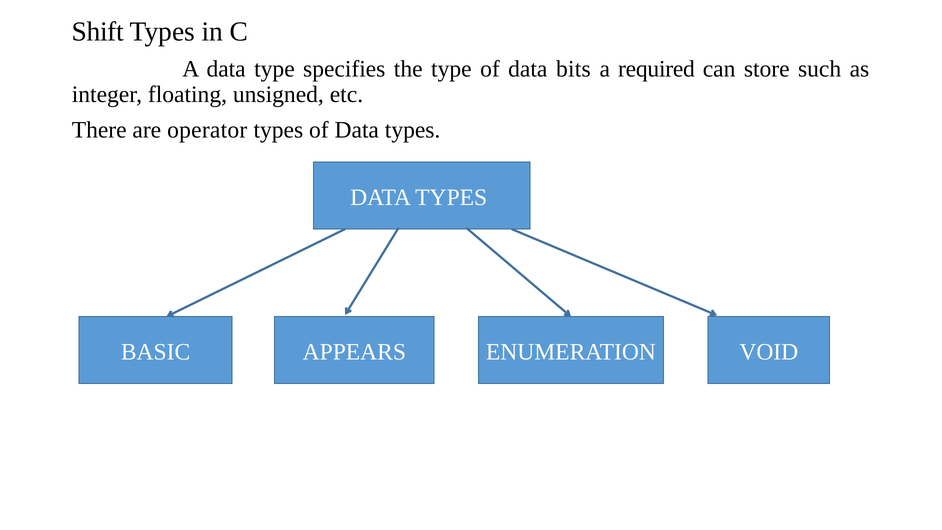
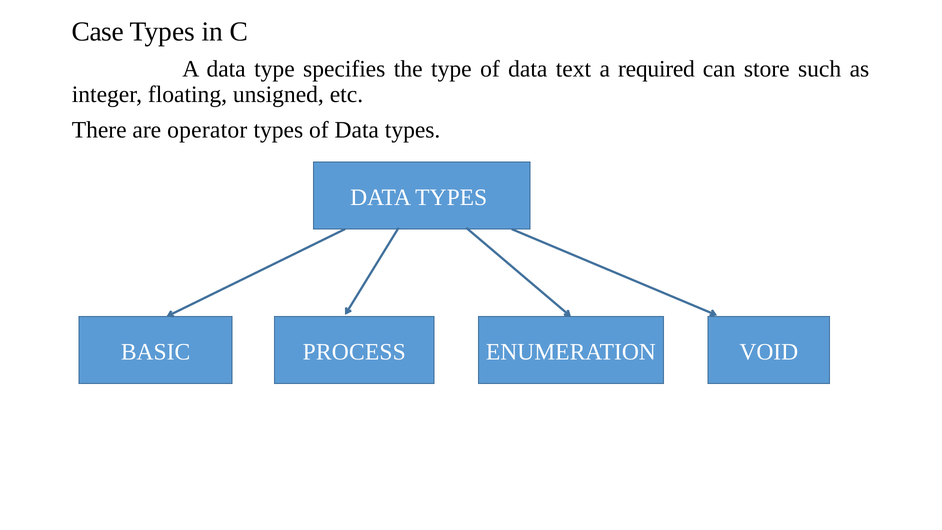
Shift: Shift -> Case
bits: bits -> text
APPEARS: APPEARS -> PROCESS
